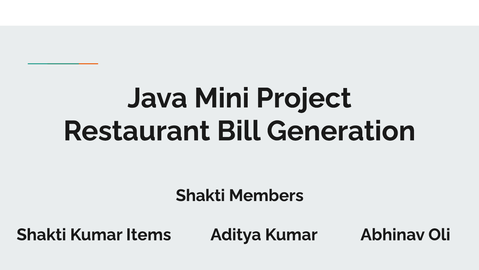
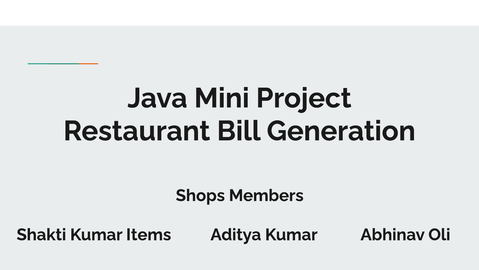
Shakti at (200, 195): Shakti -> Shops
